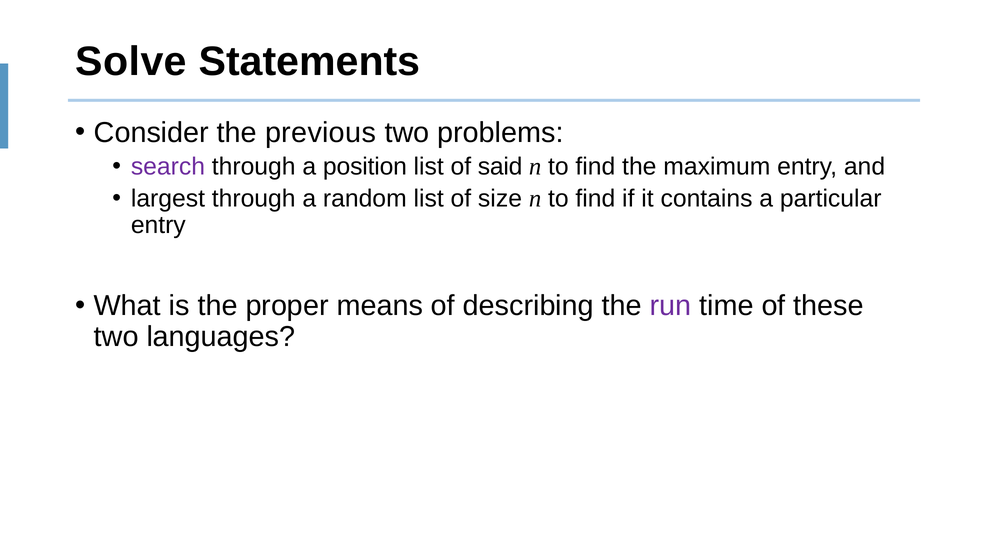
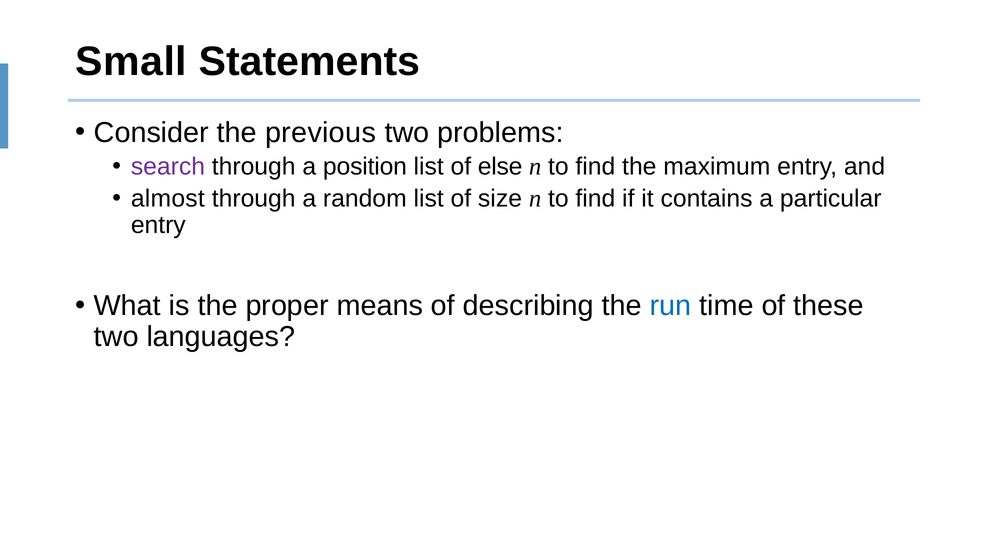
Solve: Solve -> Small
said: said -> else
largest: largest -> almost
run colour: purple -> blue
